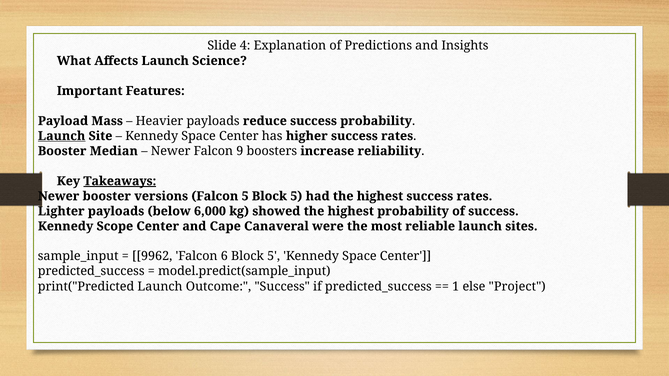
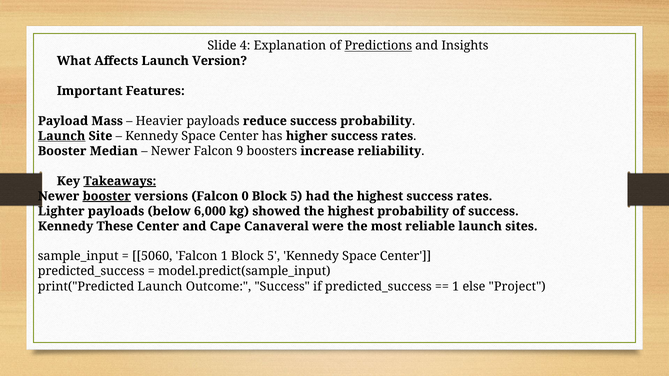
Predictions underline: none -> present
Science: Science -> Version
booster at (107, 196) underline: none -> present
Falcon 5: 5 -> 0
Scope: Scope -> These
9962: 9962 -> 5060
Falcon 6: 6 -> 1
